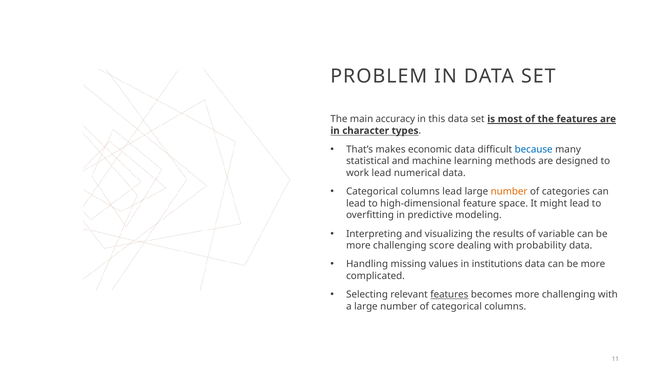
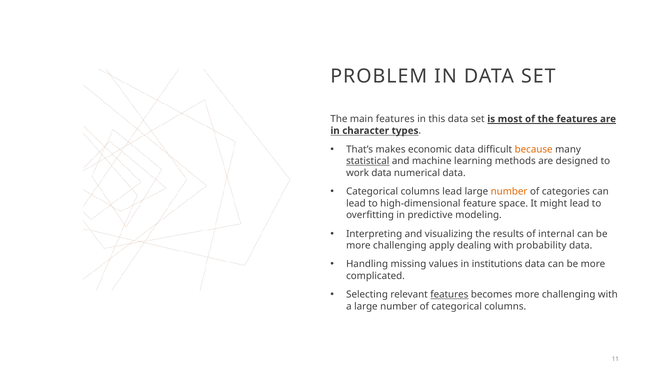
main accuracy: accuracy -> features
because colour: blue -> orange
statistical underline: none -> present
work lead: lead -> data
variable: variable -> internal
score: score -> apply
